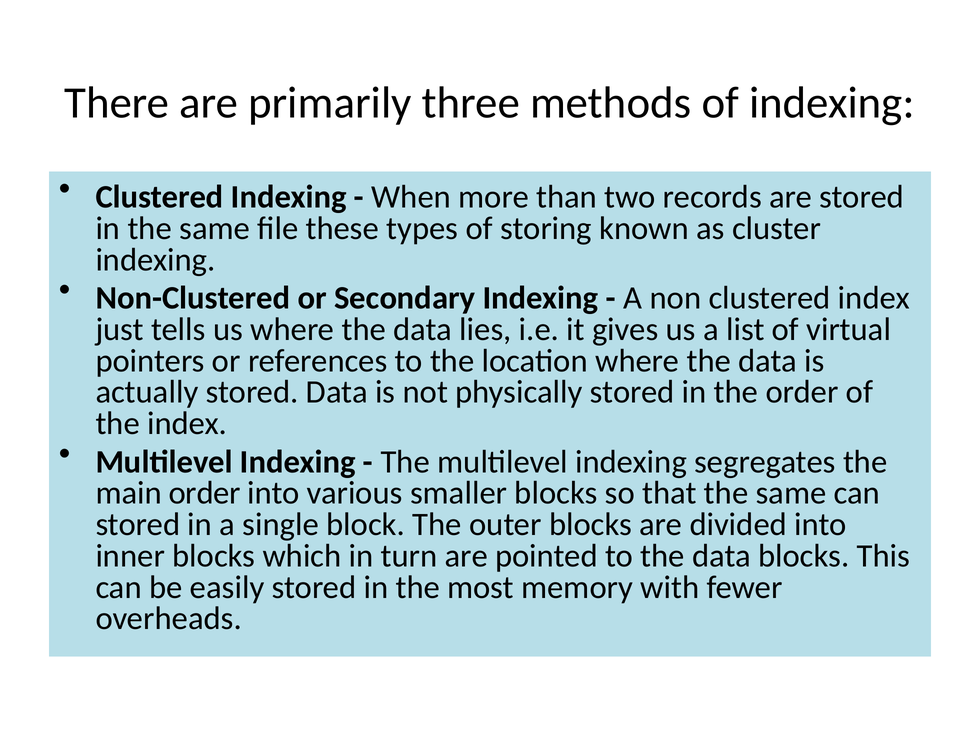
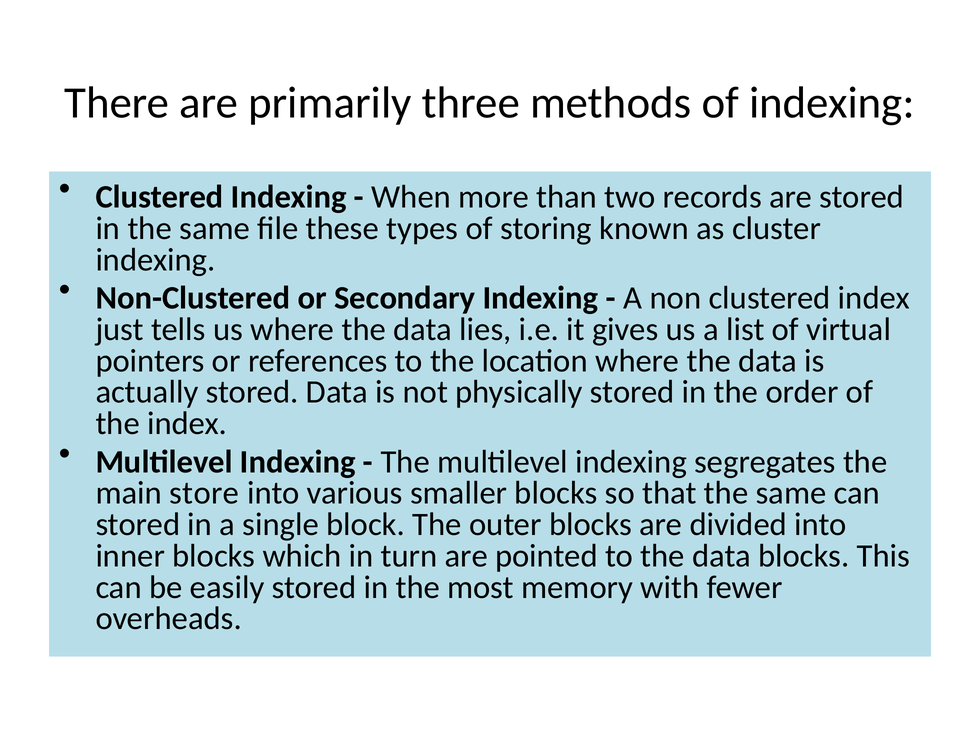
main order: order -> store
